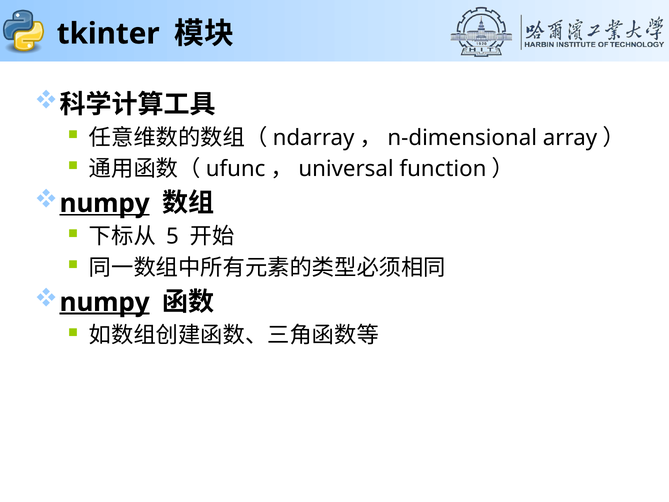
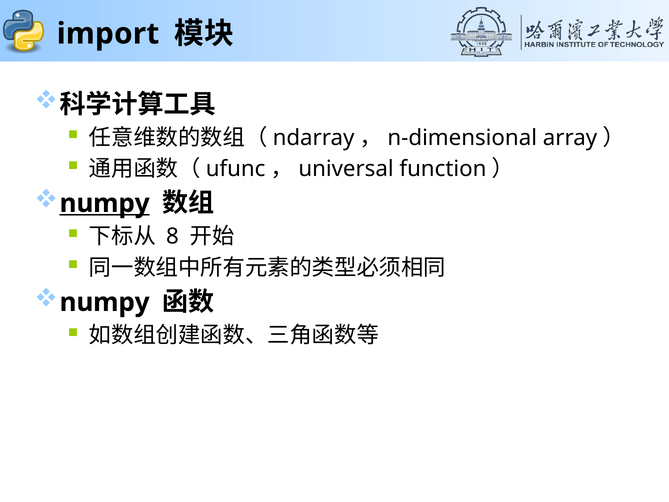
tkinter: tkinter -> import
5: 5 -> 8
numpy at (105, 302) underline: present -> none
